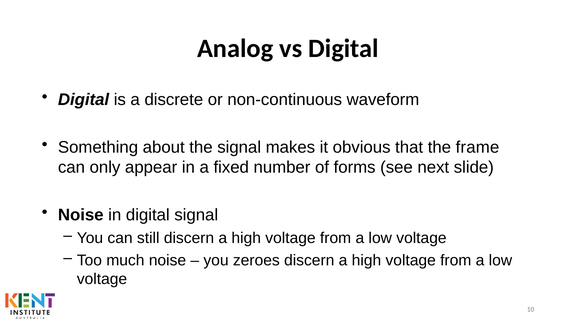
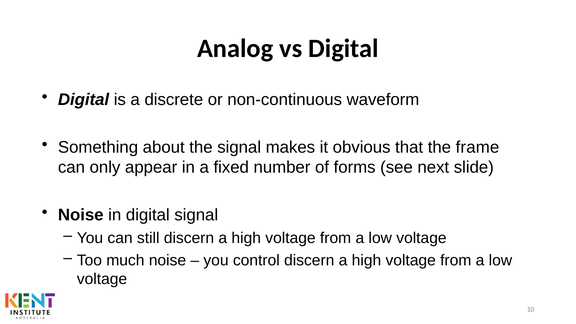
zeroes: zeroes -> control
